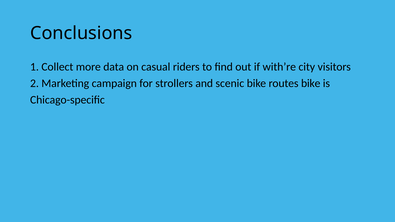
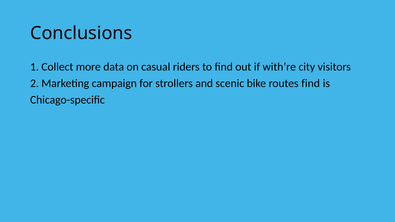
routes bike: bike -> find
